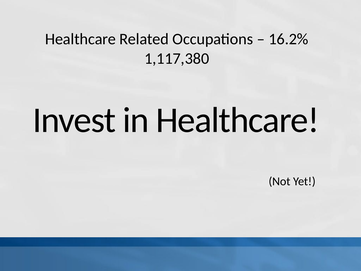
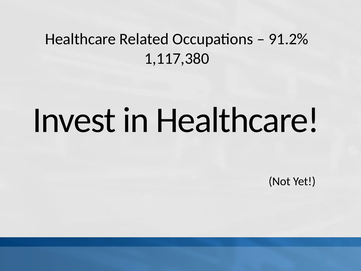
16.2%: 16.2% -> 91.2%
